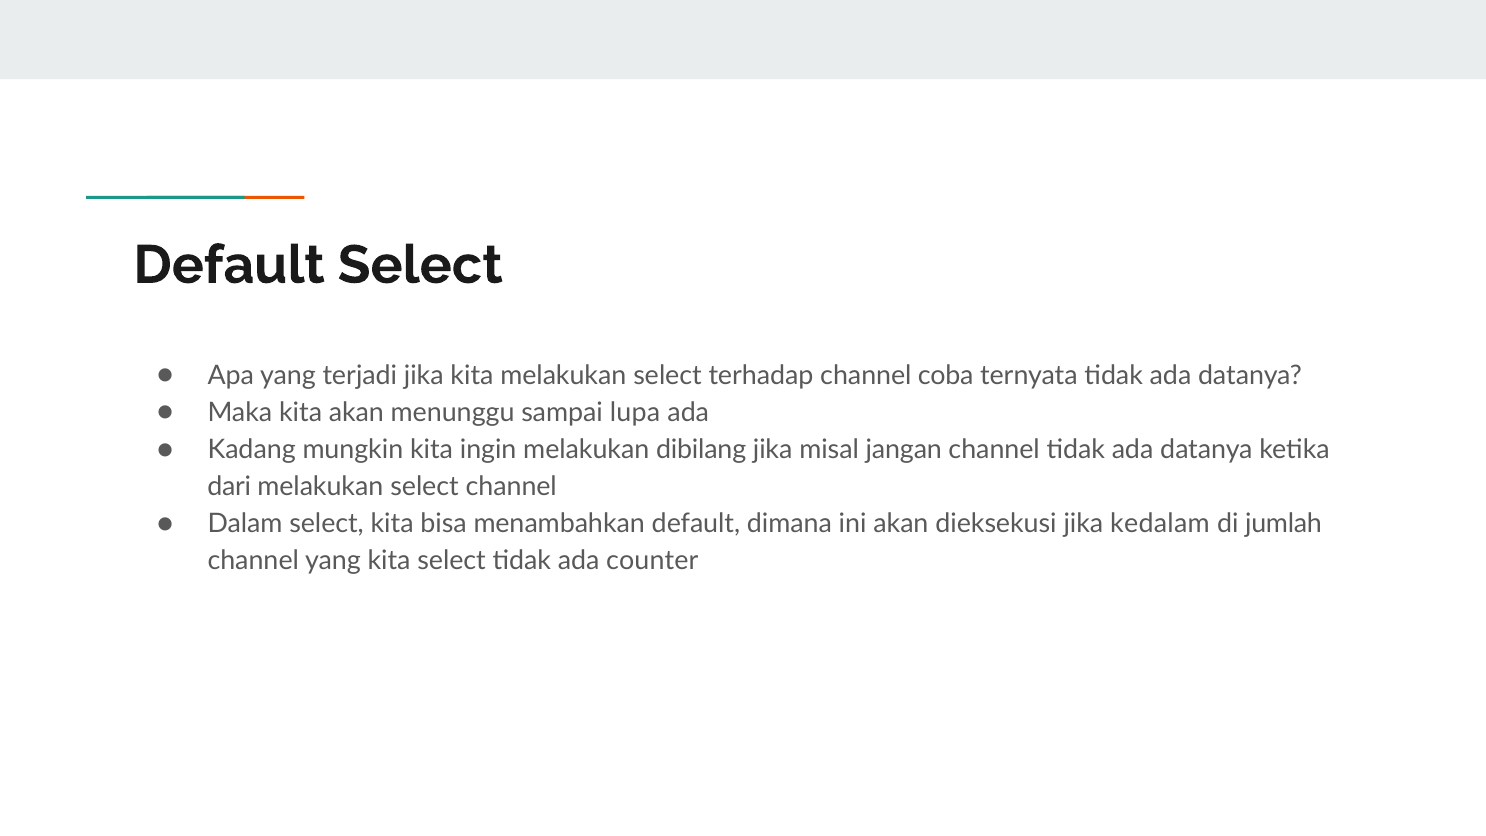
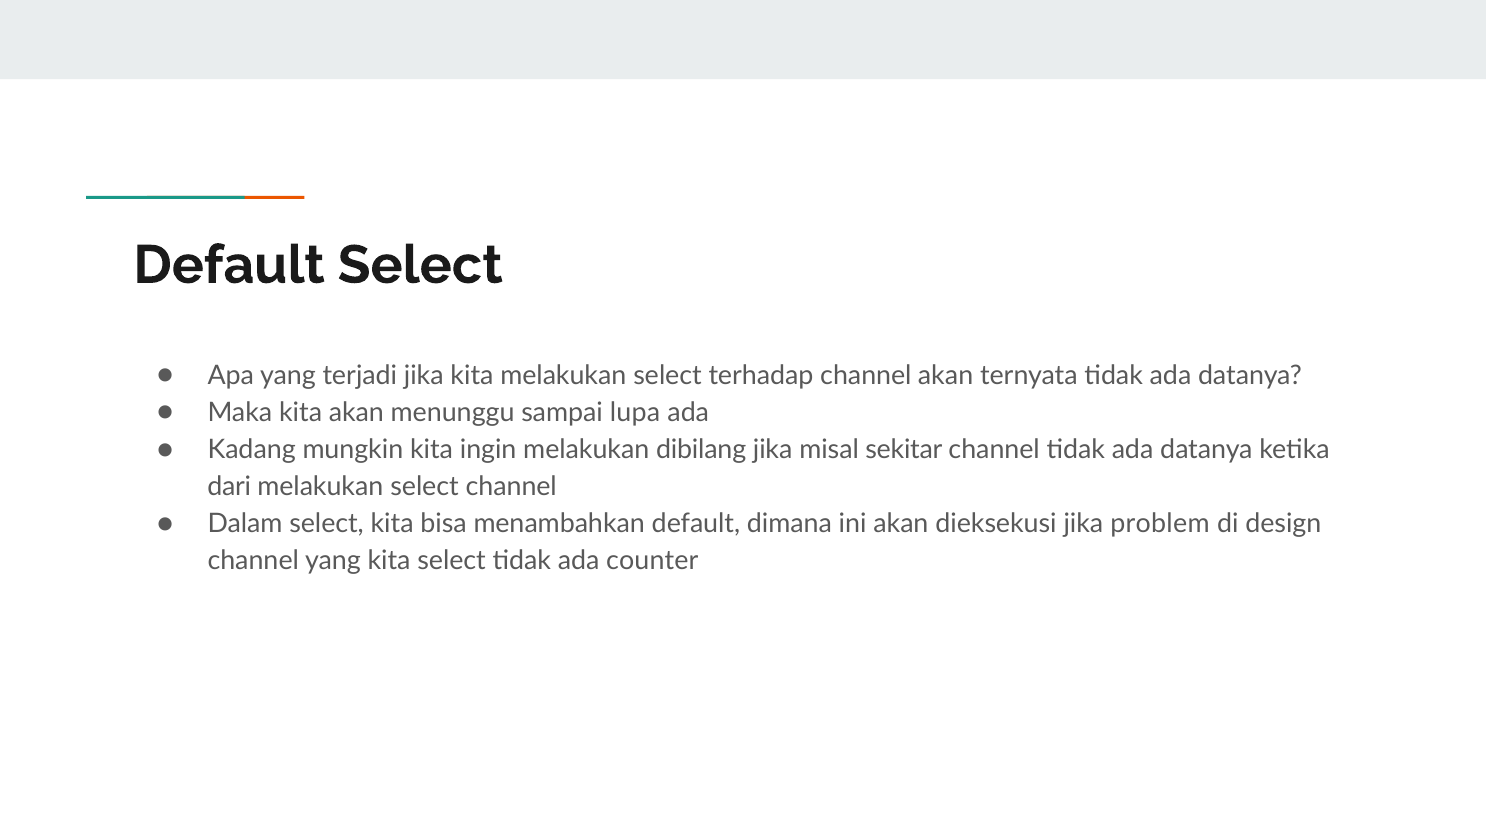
channel coba: coba -> akan
jangan: jangan -> sekitar
kedalam: kedalam -> problem
jumlah: jumlah -> design
